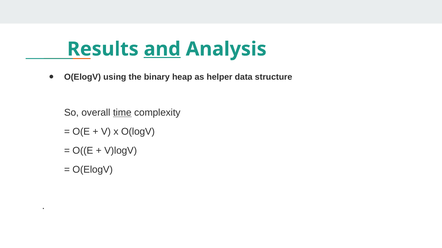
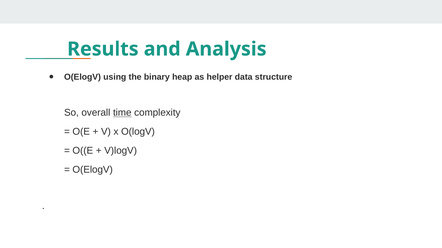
and underline: present -> none
